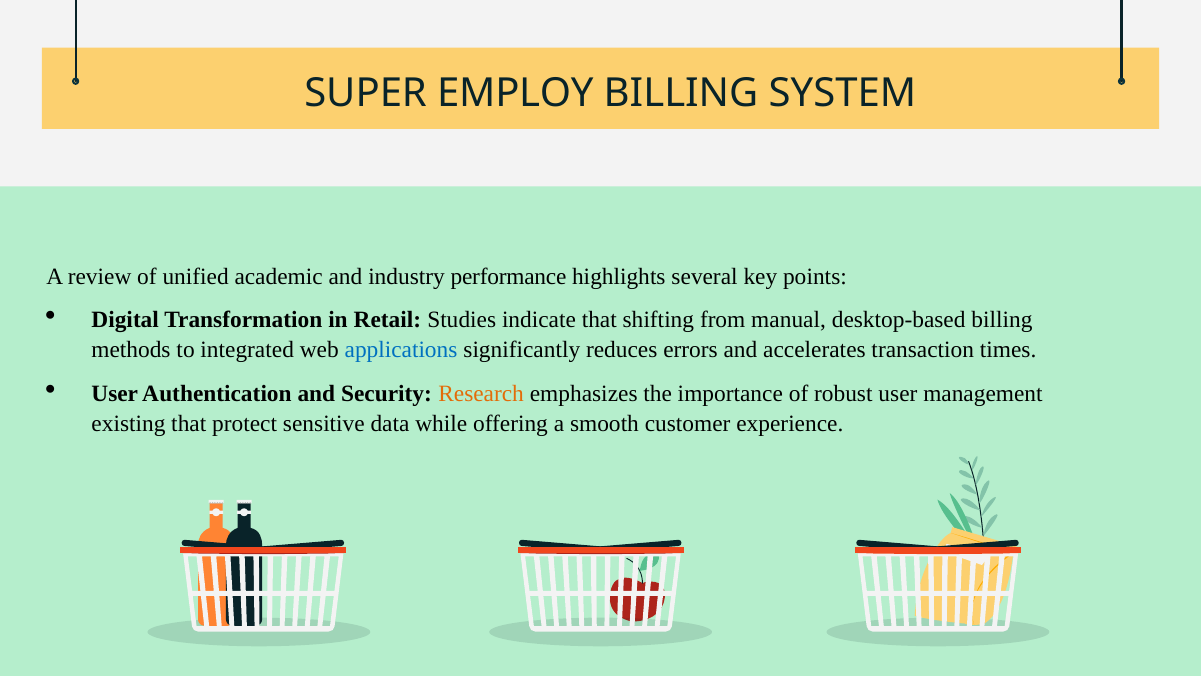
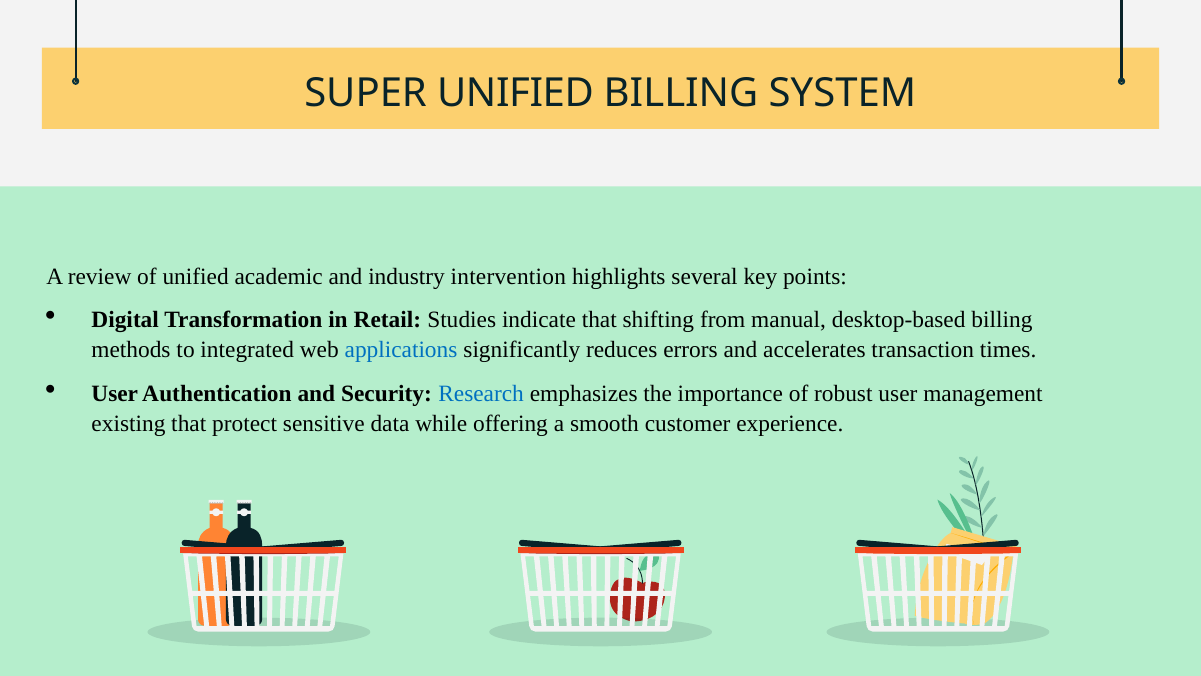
SUPER EMPLOY: EMPLOY -> UNIFIED
performance: performance -> intervention
Research colour: orange -> blue
